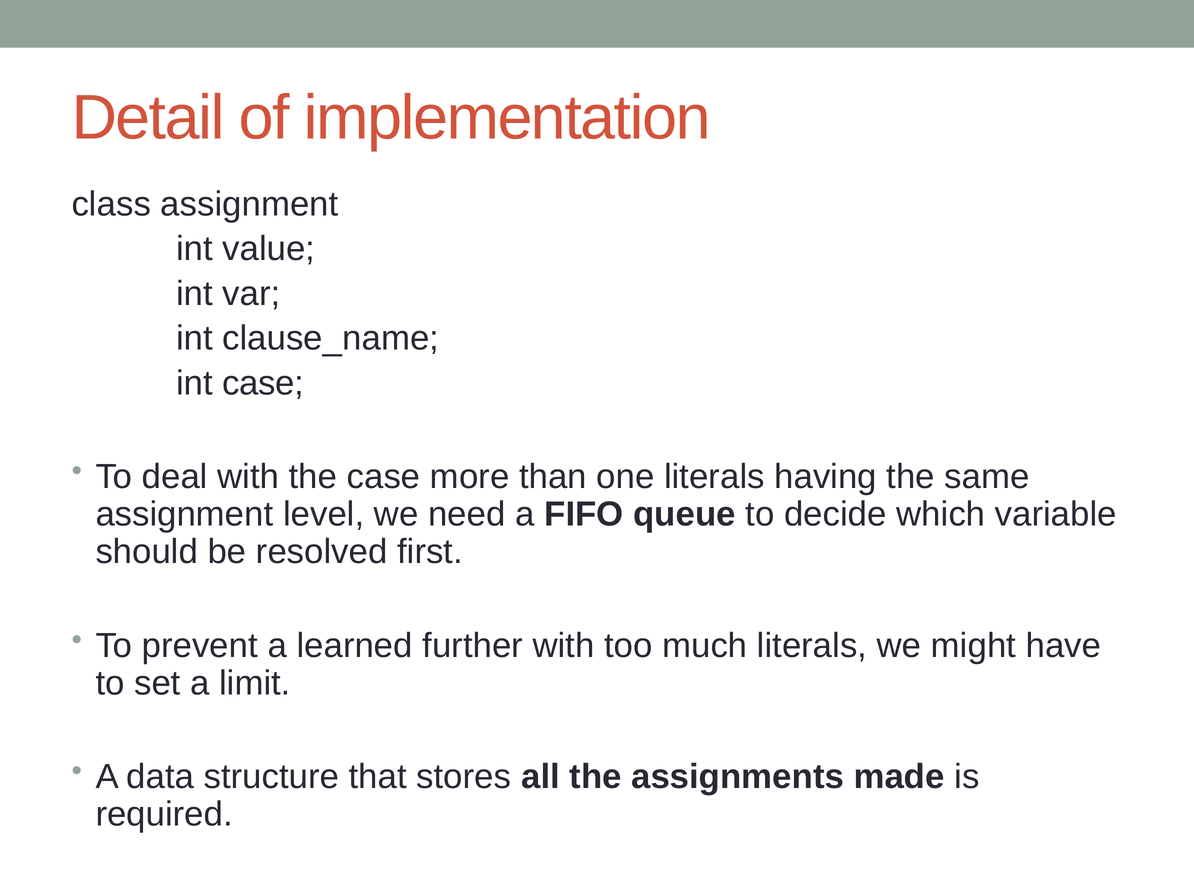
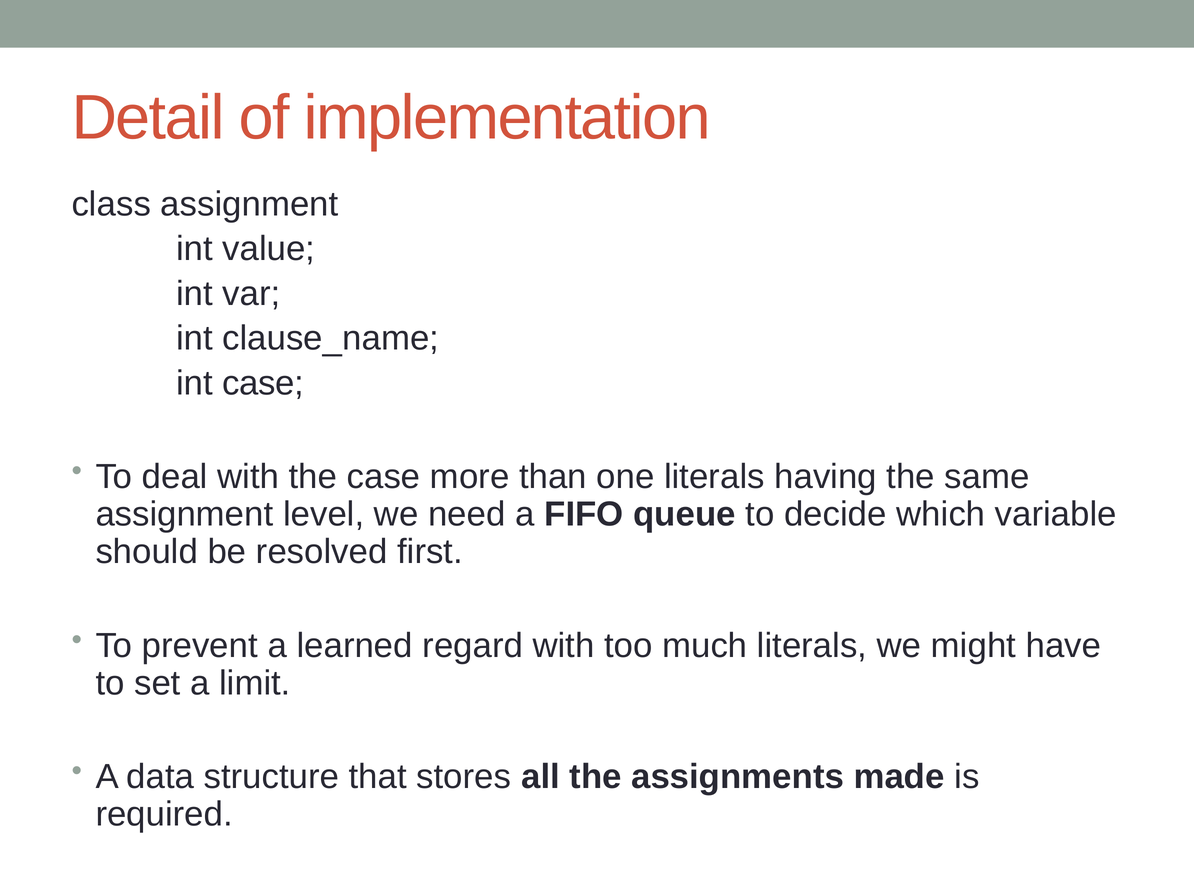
further: further -> regard
